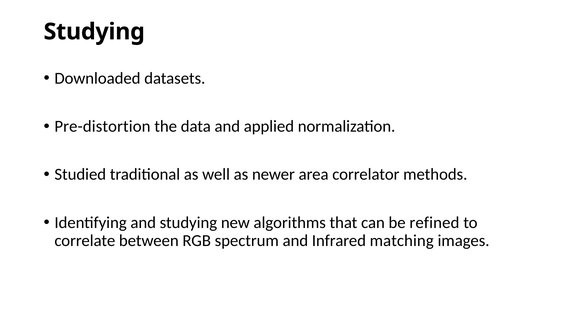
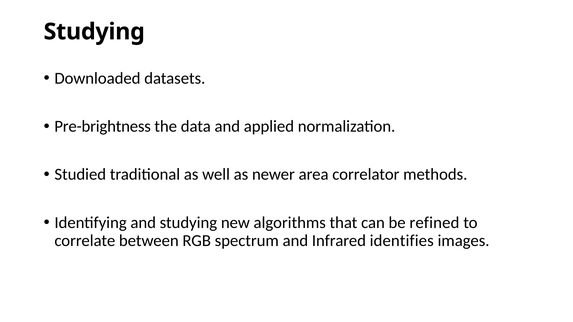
Pre-distortion: Pre-distortion -> Pre-brightness
matching: matching -> identifies
